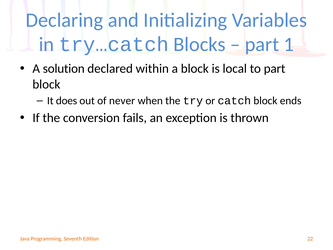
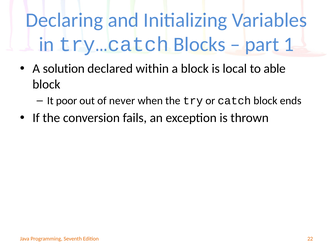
to part: part -> able
does: does -> poor
